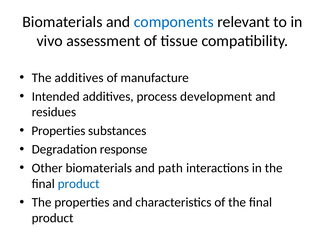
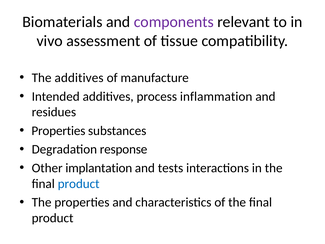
components colour: blue -> purple
development: development -> inflammation
Other biomaterials: biomaterials -> implantation
path: path -> tests
